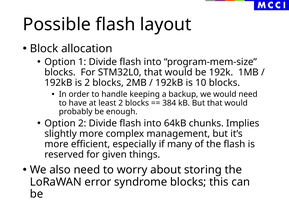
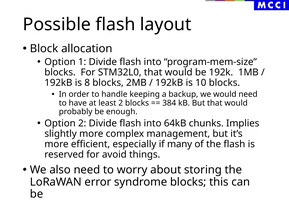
is 2: 2 -> 8
given: given -> avoid
